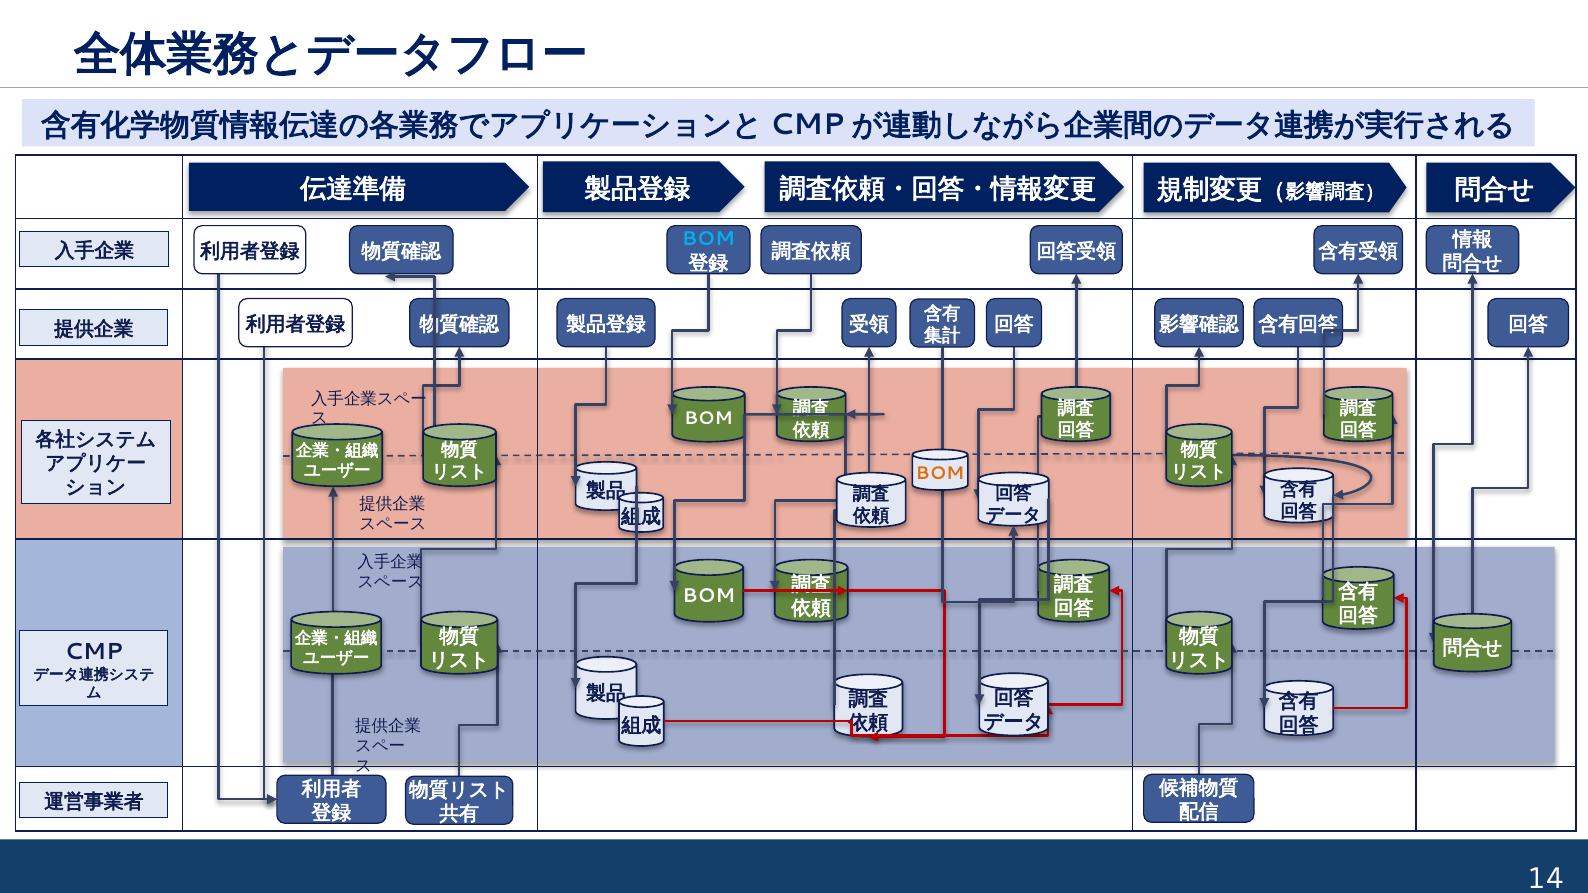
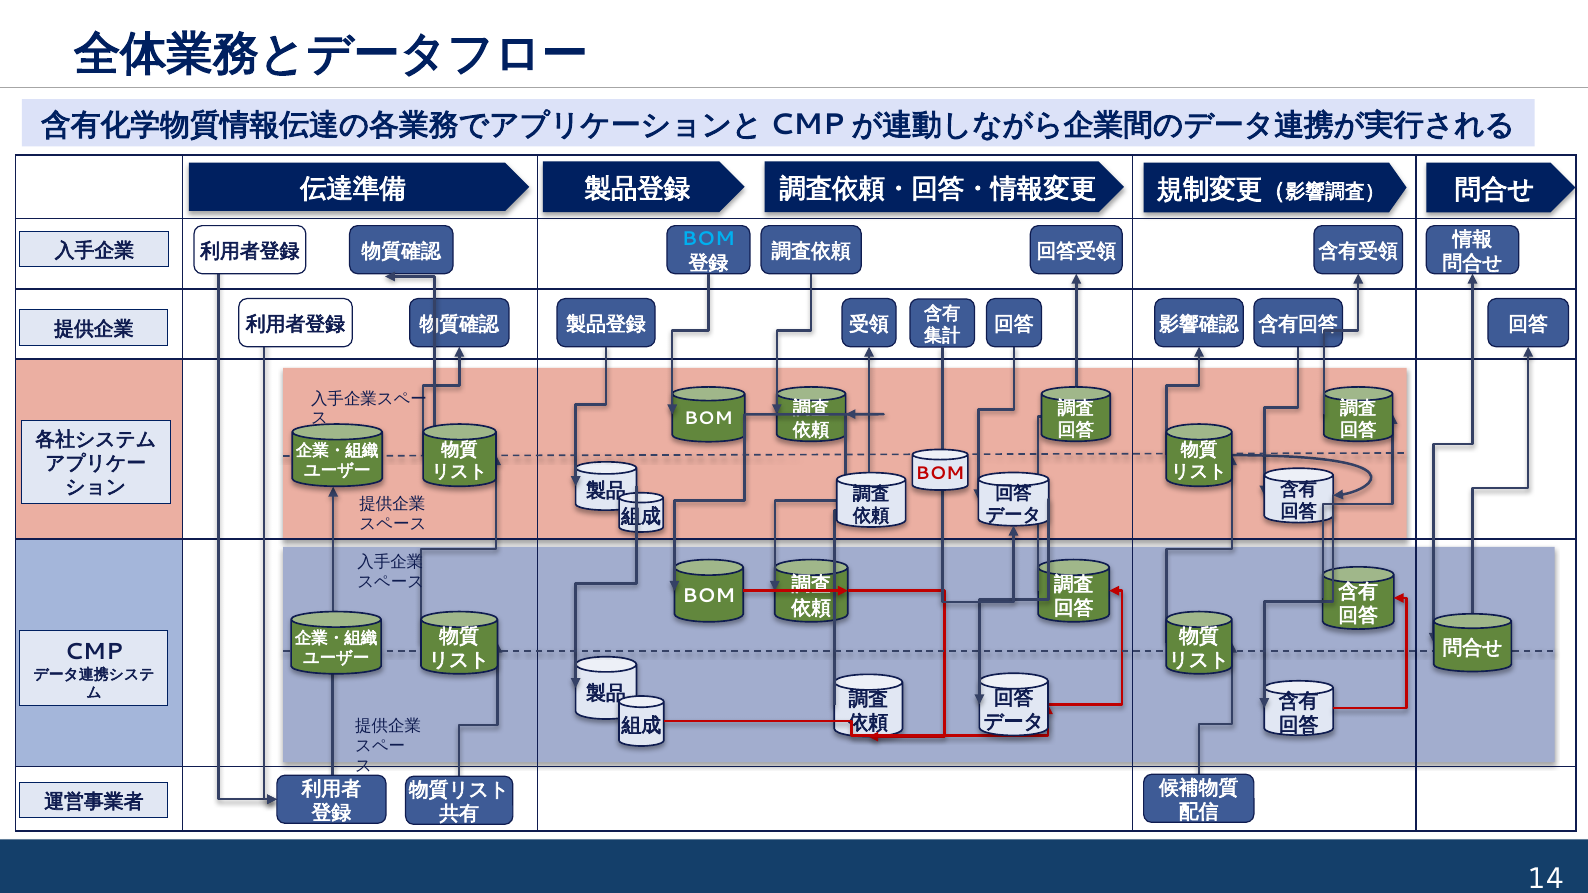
BOM at (940, 474) colour: orange -> red
